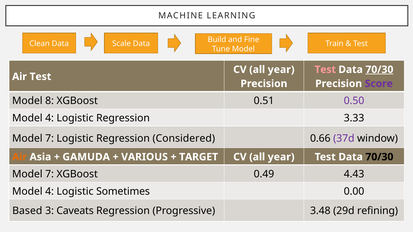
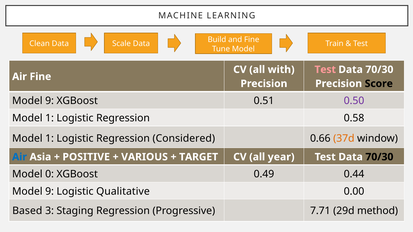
year at (281, 70): year -> with
70/30 at (379, 70) underline: present -> none
Air Test: Test -> Fine
Score colour: purple -> black
8 at (50, 101): 8 -> 9
4 at (50, 118): 4 -> 1
3.33: 3.33 -> 0.58
7 at (50, 139): 7 -> 1
37d colour: purple -> orange
Air at (20, 157) colour: orange -> blue
GAMUDA: GAMUDA -> POSITIVE
7 at (50, 174): 7 -> 0
4.43: 4.43 -> 0.44
4 at (50, 192): 4 -> 9
Sometimes: Sometimes -> Qualitative
Caveats: Caveats -> Staging
3.48: 3.48 -> 7.71
refining: refining -> method
